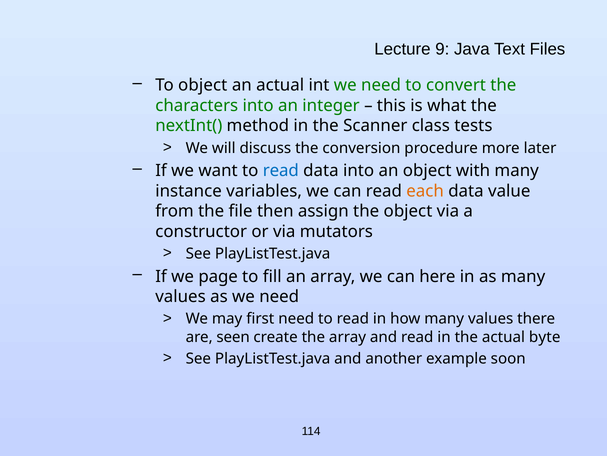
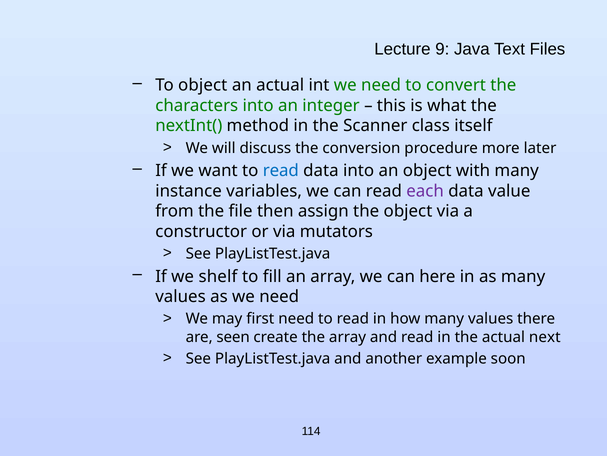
tests: tests -> itself
each colour: orange -> purple
page: page -> shelf
byte: byte -> next
